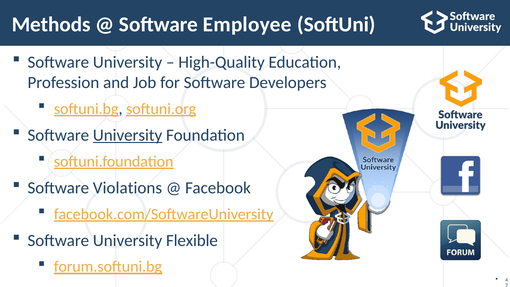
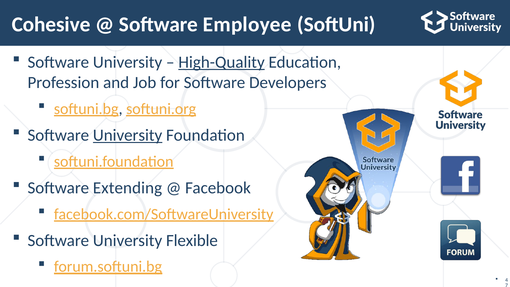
Methods: Methods -> Cohesive
High-Quality underline: none -> present
Violations: Violations -> Extending
